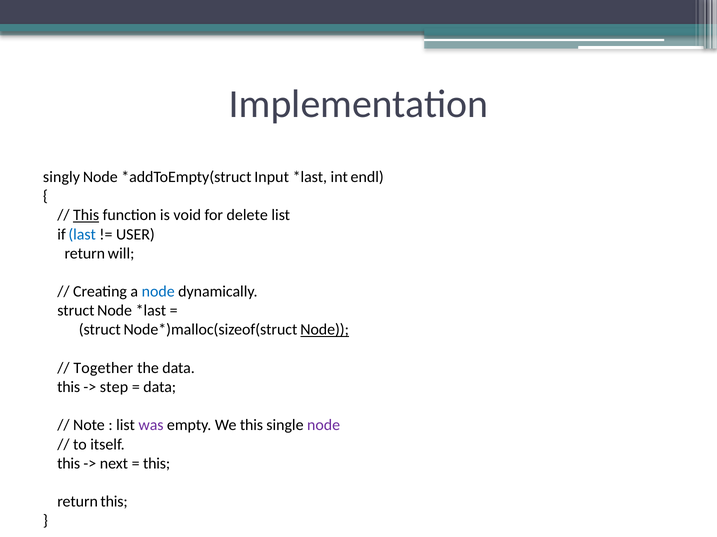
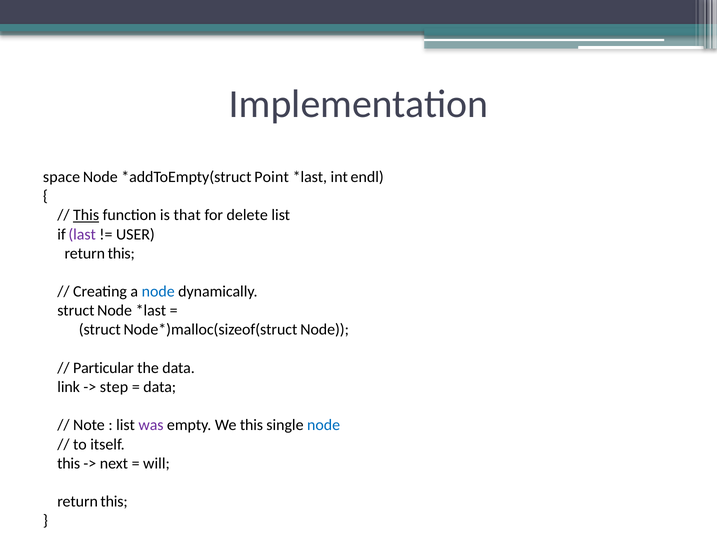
singly: singly -> space
Input: Input -> Point
void: void -> that
last colour: blue -> purple
will at (121, 254): will -> this
Node at (325, 330) underline: present -> none
Together: Together -> Particular
this at (69, 388): this -> link
node at (324, 426) colour: purple -> blue
this at (157, 464): this -> will
